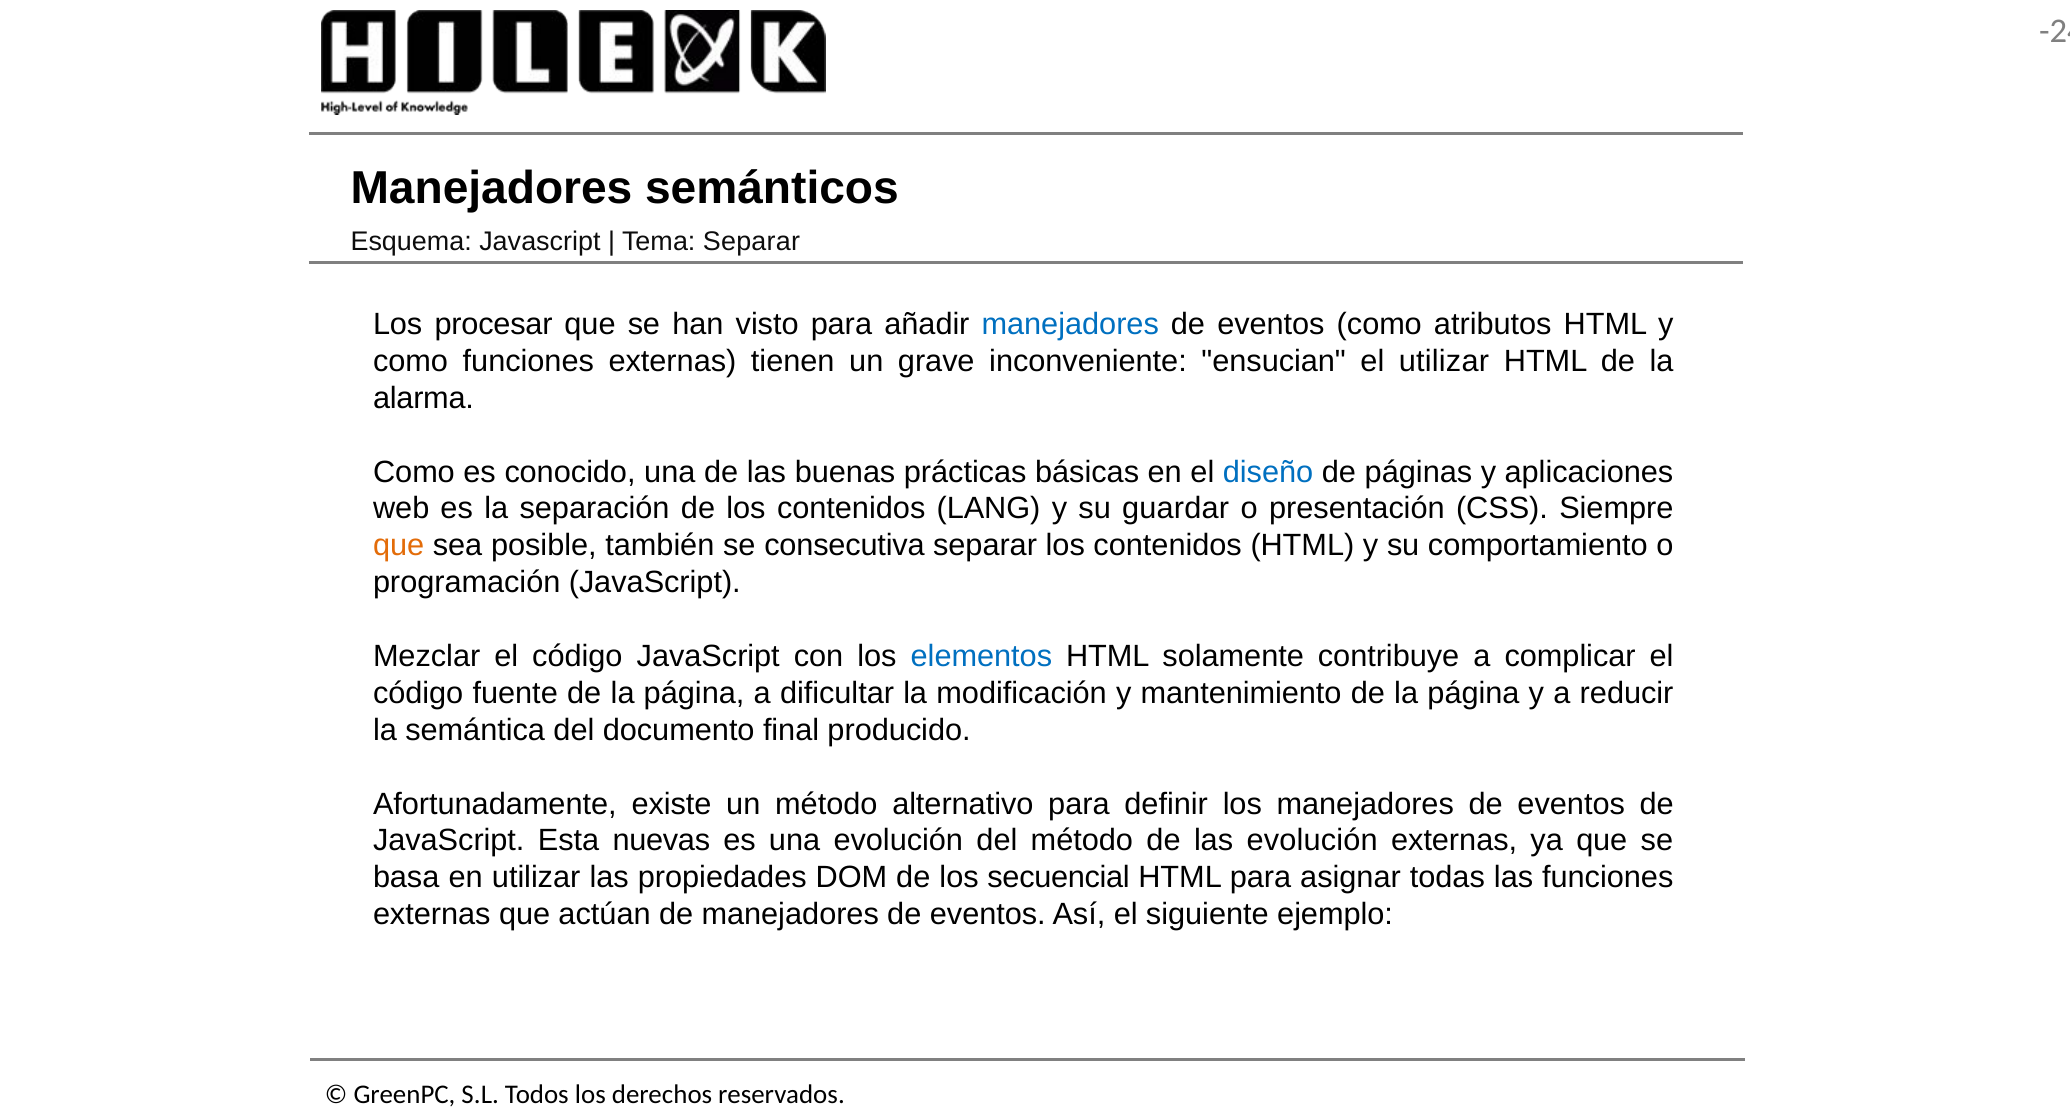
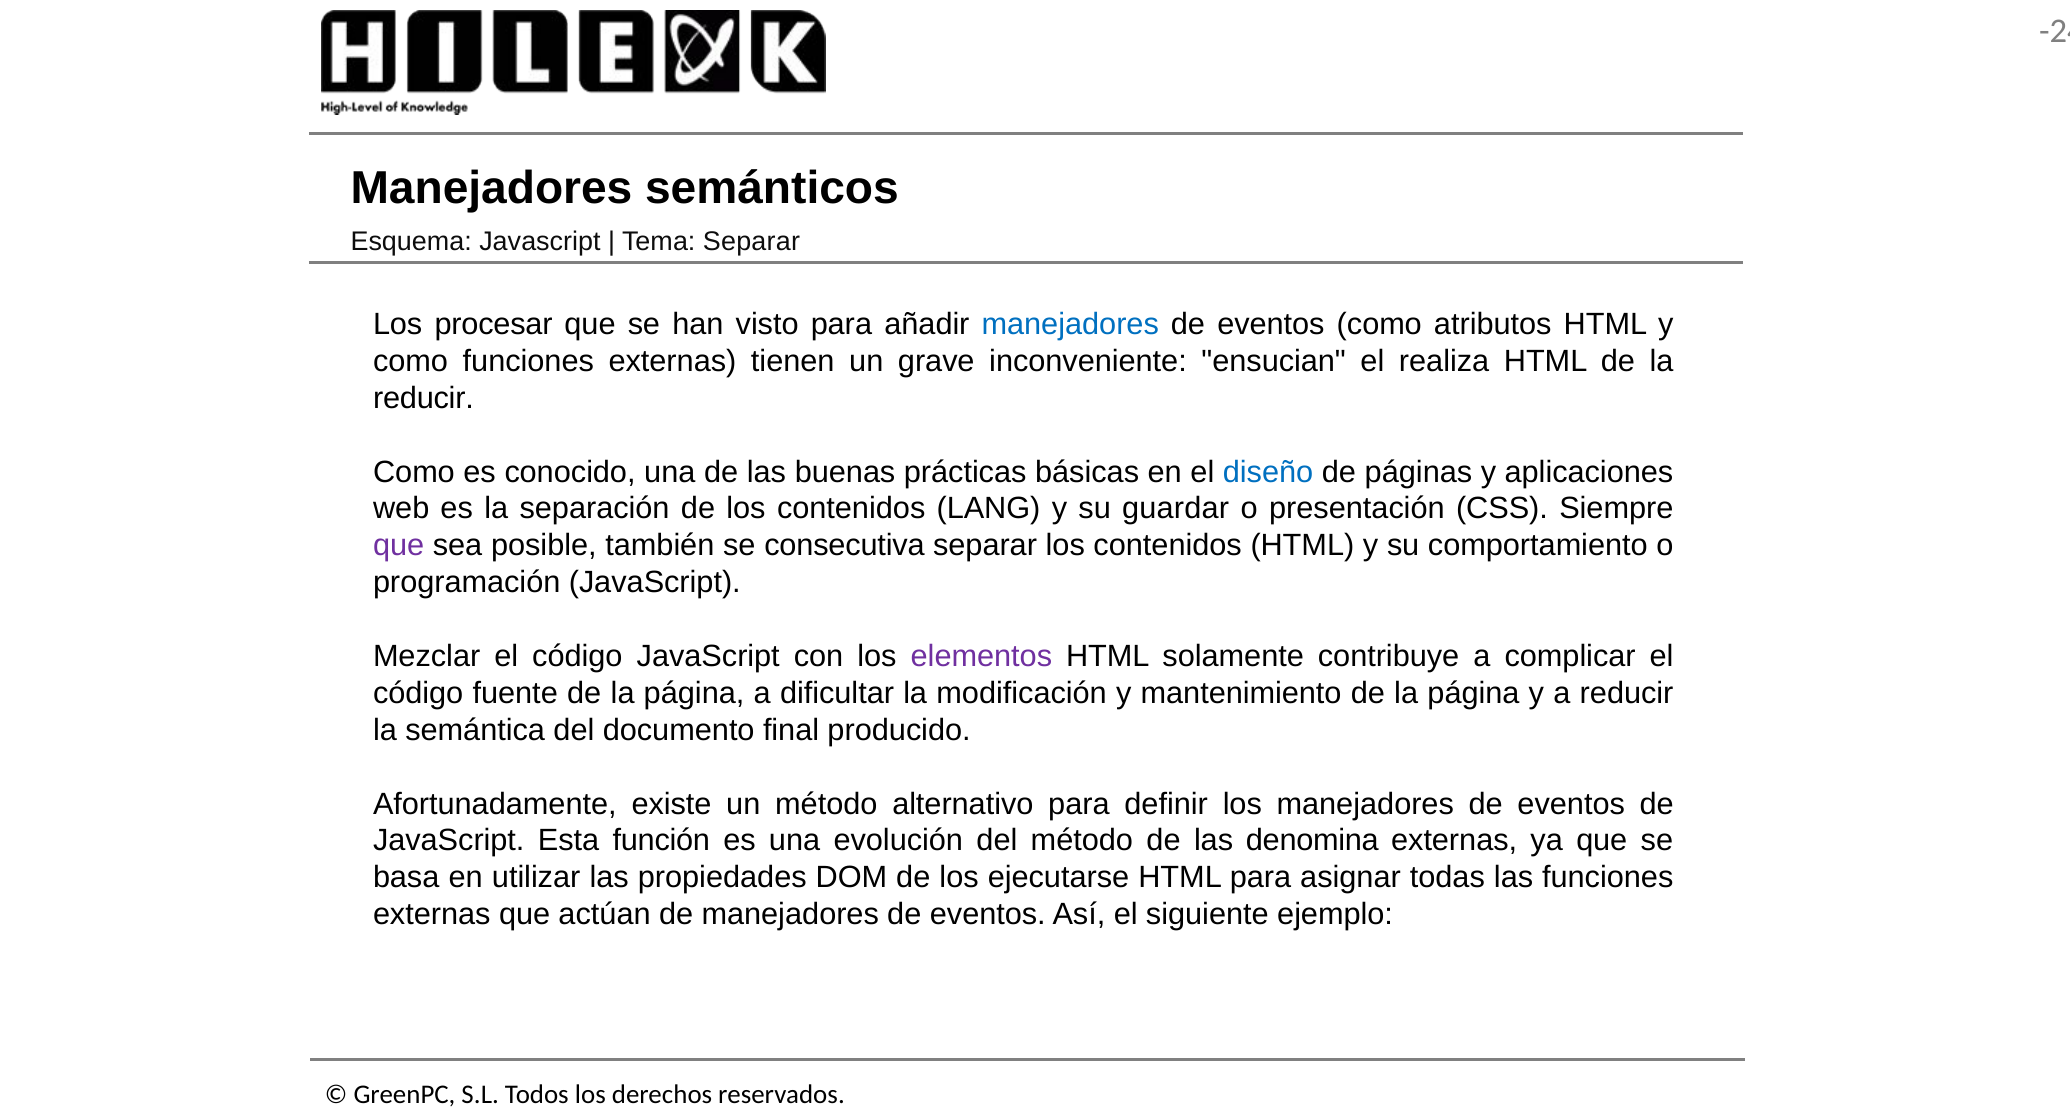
el utilizar: utilizar -> realiza
alarma at (423, 398): alarma -> reducir
que at (399, 546) colour: orange -> purple
elementos colour: blue -> purple
nuevas: nuevas -> función
las evolución: evolución -> denomina
secuencial: secuencial -> ejecutarse
